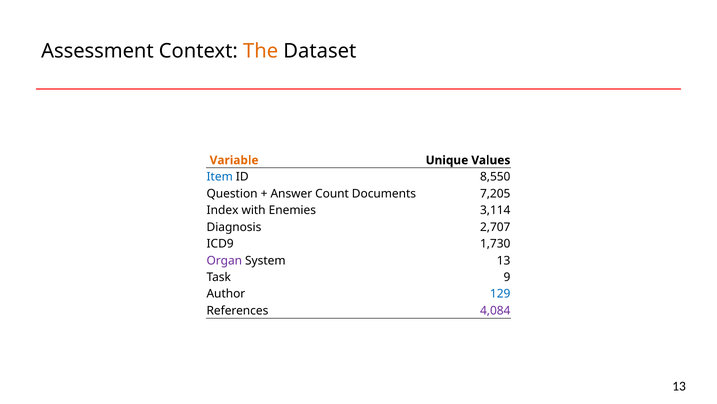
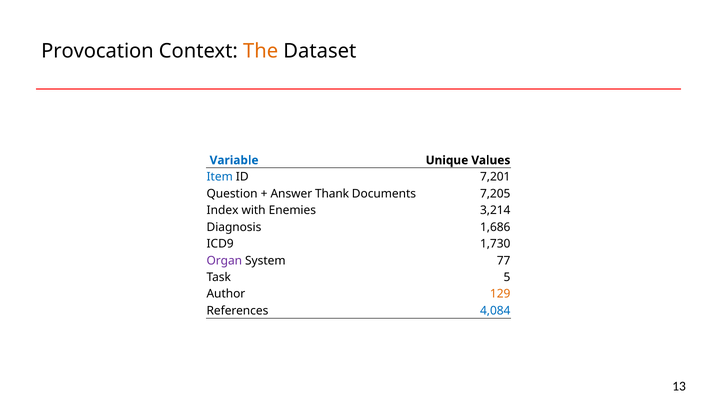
Assessment: Assessment -> Provocation
Variable colour: orange -> blue
8,550: 8,550 -> 7,201
Count: Count -> Thank
3,114: 3,114 -> 3,214
2,707: 2,707 -> 1,686
System 13: 13 -> 77
9: 9 -> 5
129 colour: blue -> orange
4,084 colour: purple -> blue
